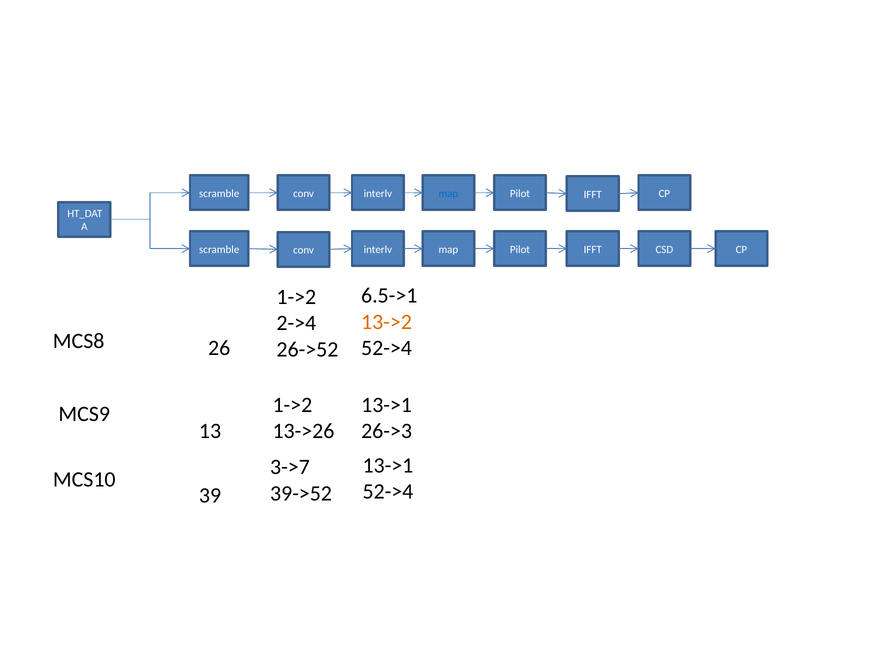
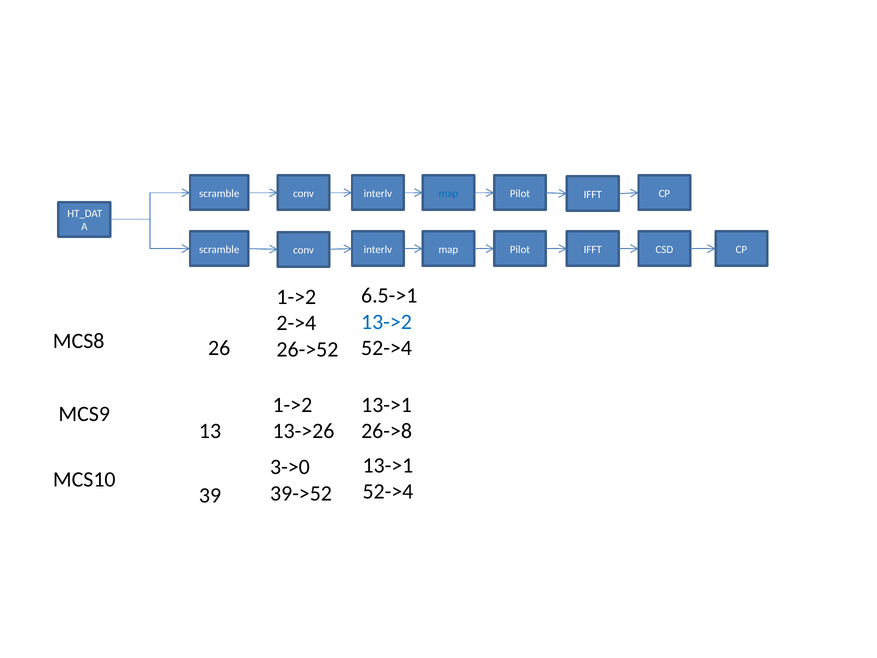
13->2 colour: orange -> blue
26->3: 26->3 -> 26->8
3->7: 3->7 -> 3->0
